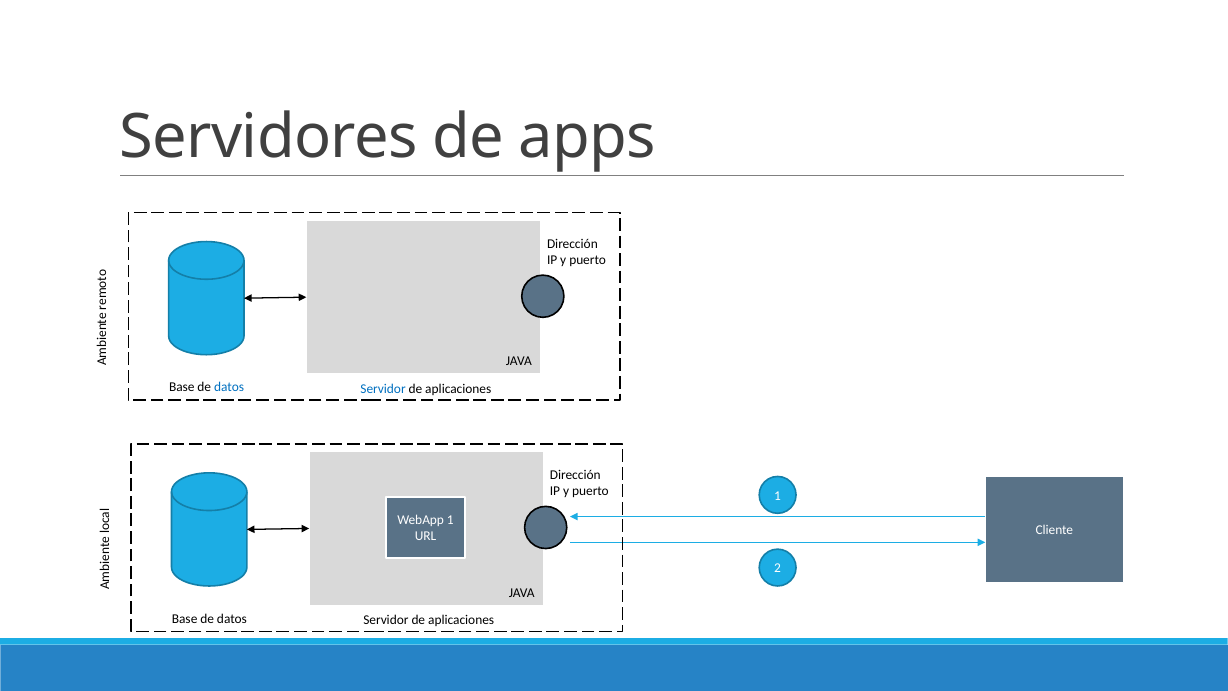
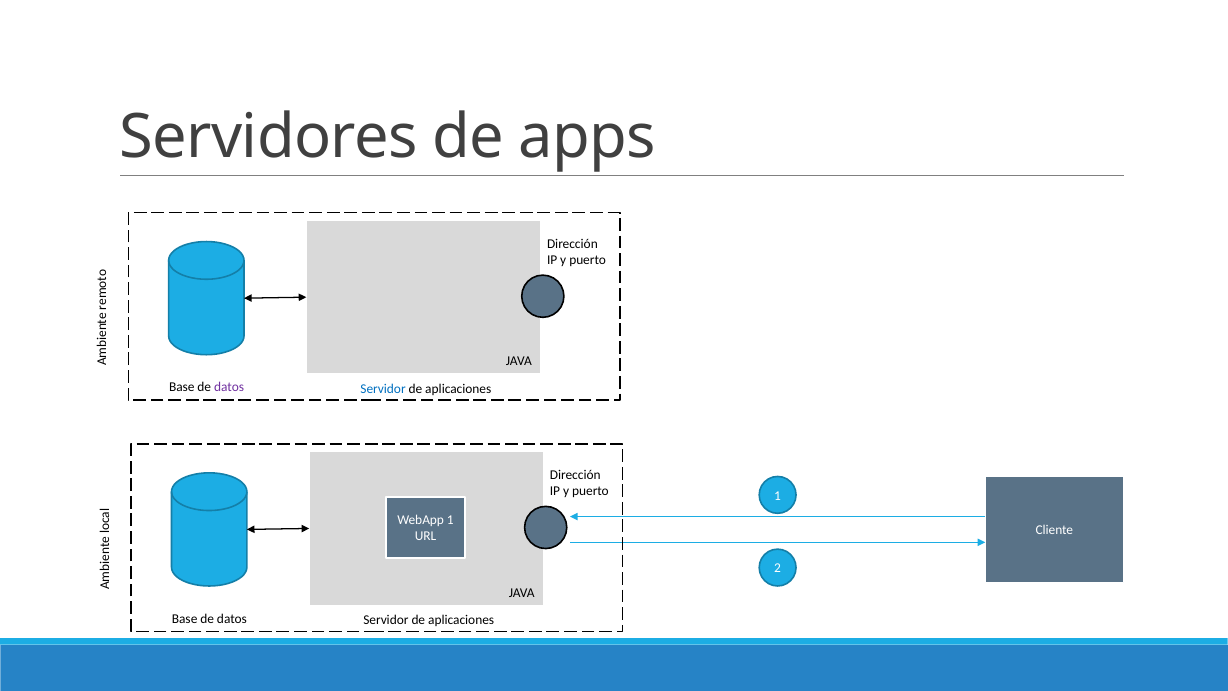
datos at (229, 387) colour: blue -> purple
